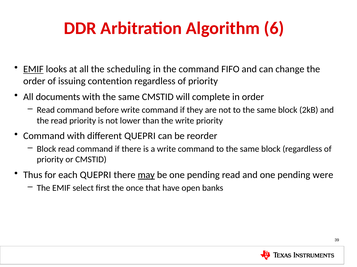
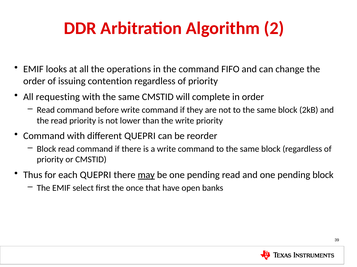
6: 6 -> 2
EMIF at (33, 69) underline: present -> none
scheduling: scheduling -> operations
documents: documents -> requesting
pending were: were -> block
